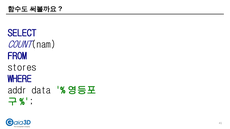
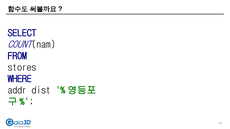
data: data -> dist
